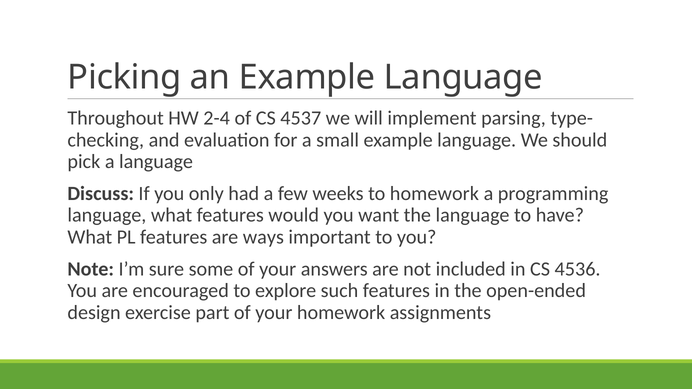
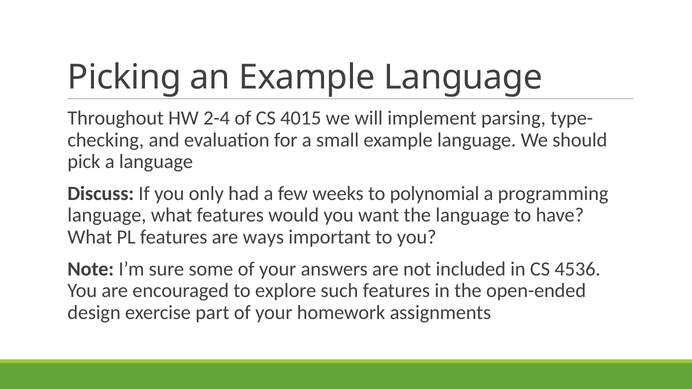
4537: 4537 -> 4015
to homework: homework -> polynomial
